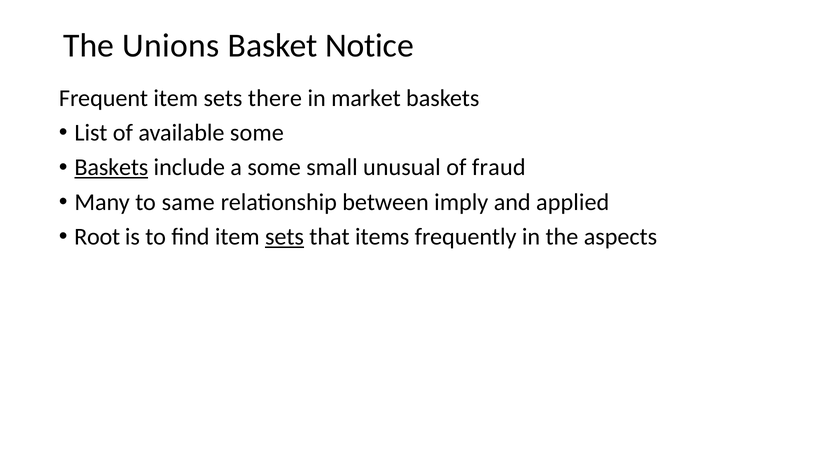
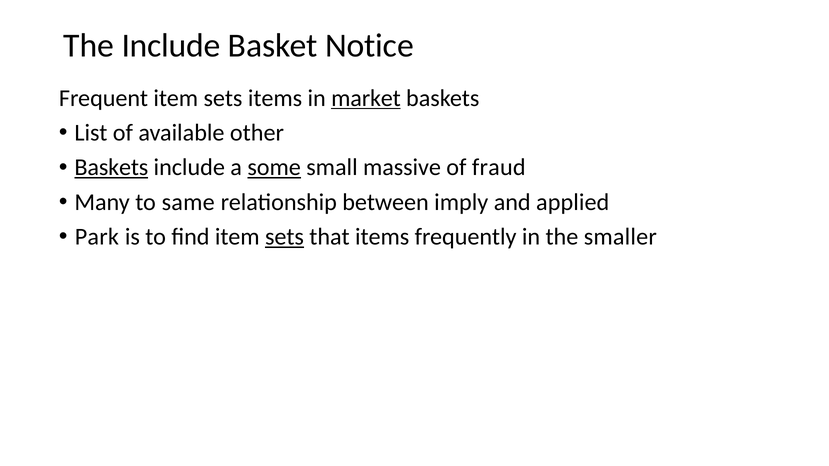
The Unions: Unions -> Include
sets there: there -> items
market underline: none -> present
available some: some -> other
some at (274, 168) underline: none -> present
unusual: unusual -> massive
Root: Root -> Park
aspects: aspects -> smaller
